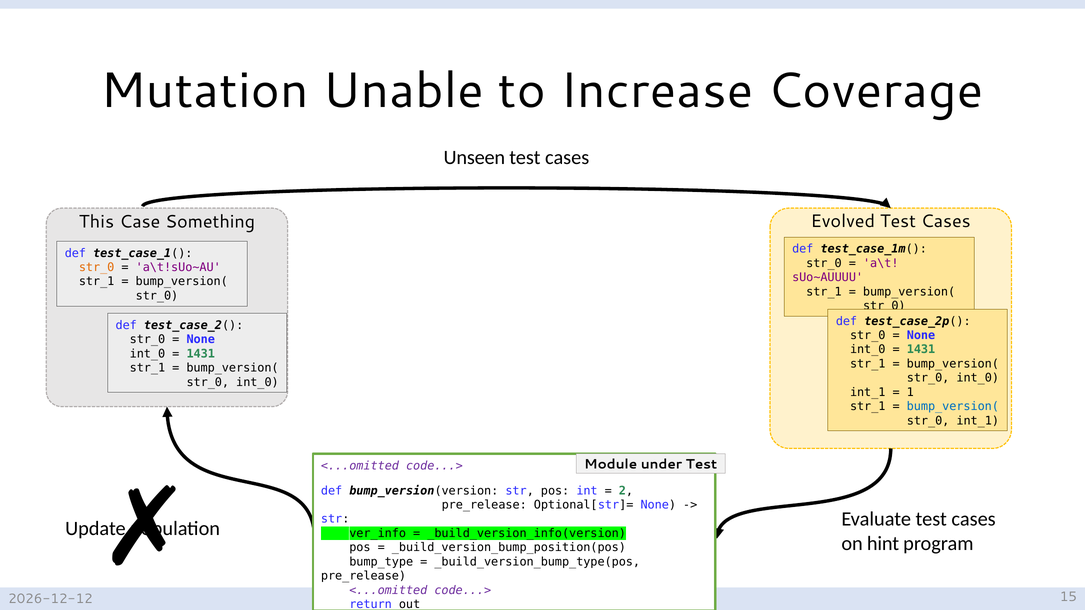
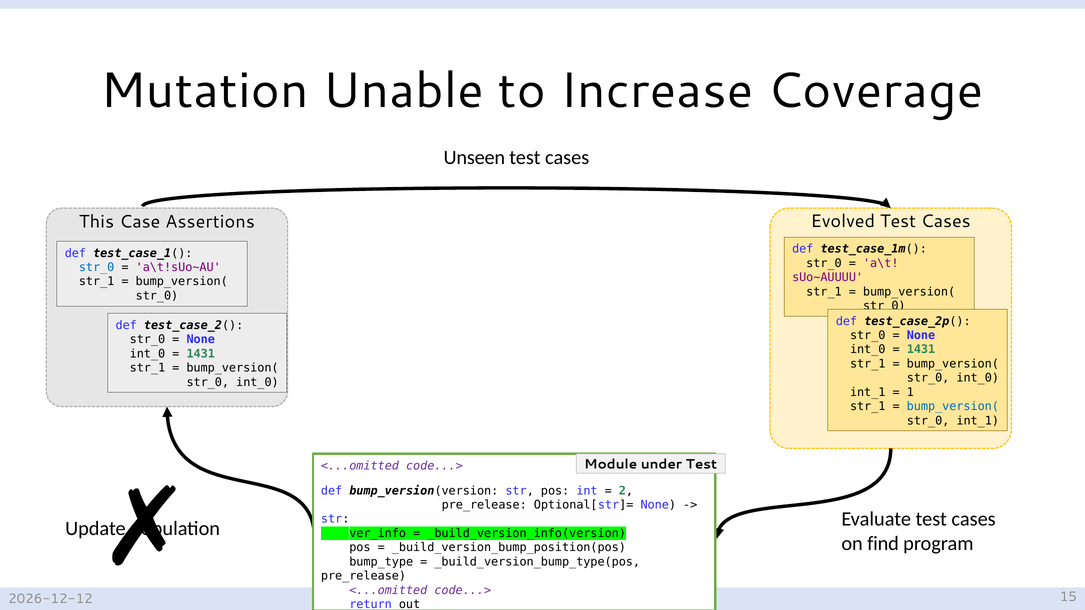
Something: Something -> Assertions
str_0 at (97, 267) colour: orange -> blue
hint: hint -> find
